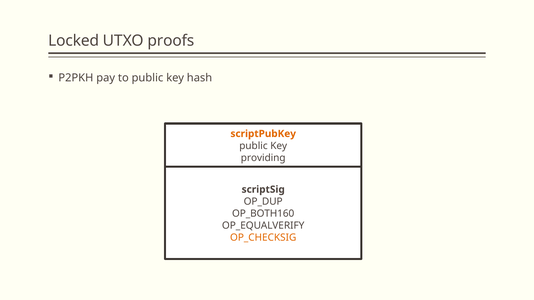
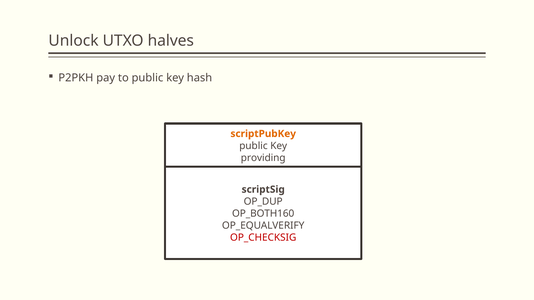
Locked: Locked -> Unlock
proofs: proofs -> halves
OP_CHECKSIG colour: orange -> red
